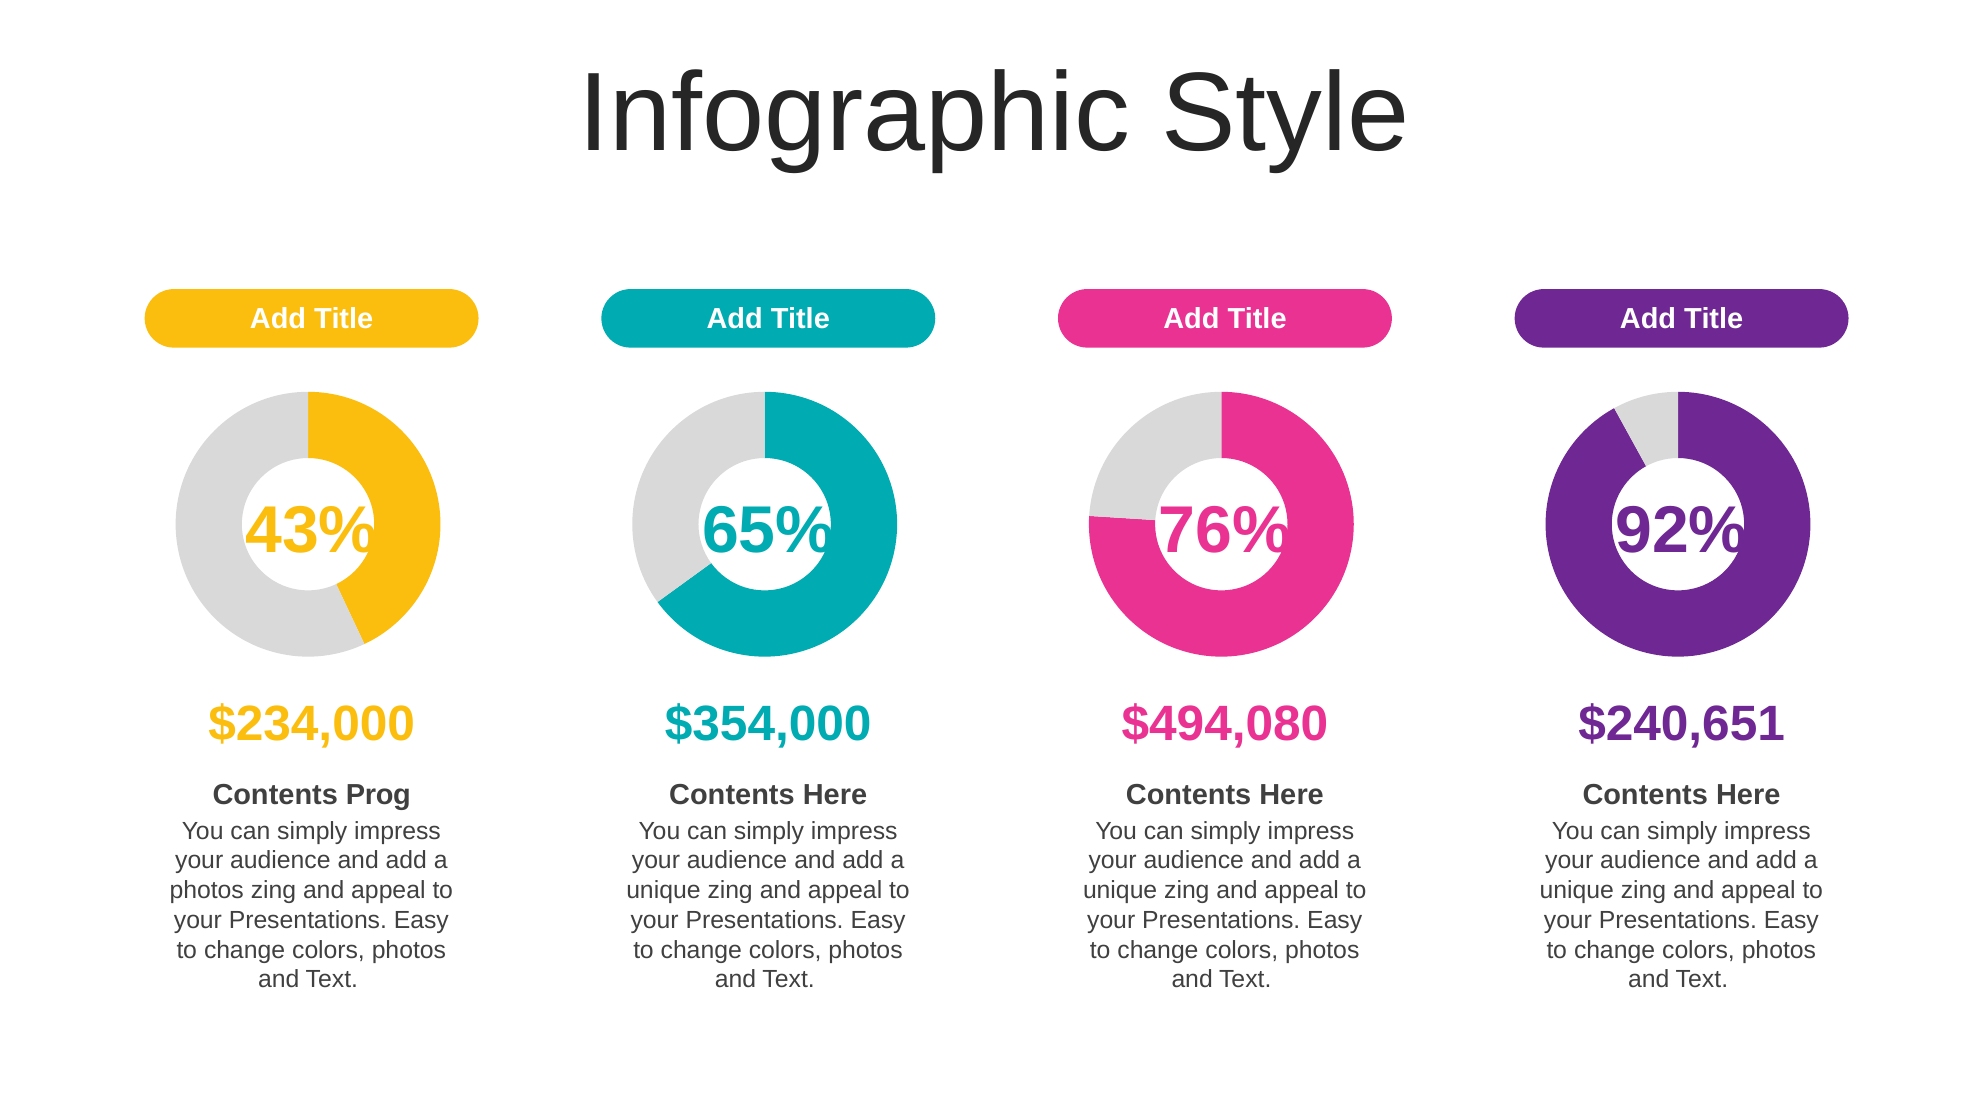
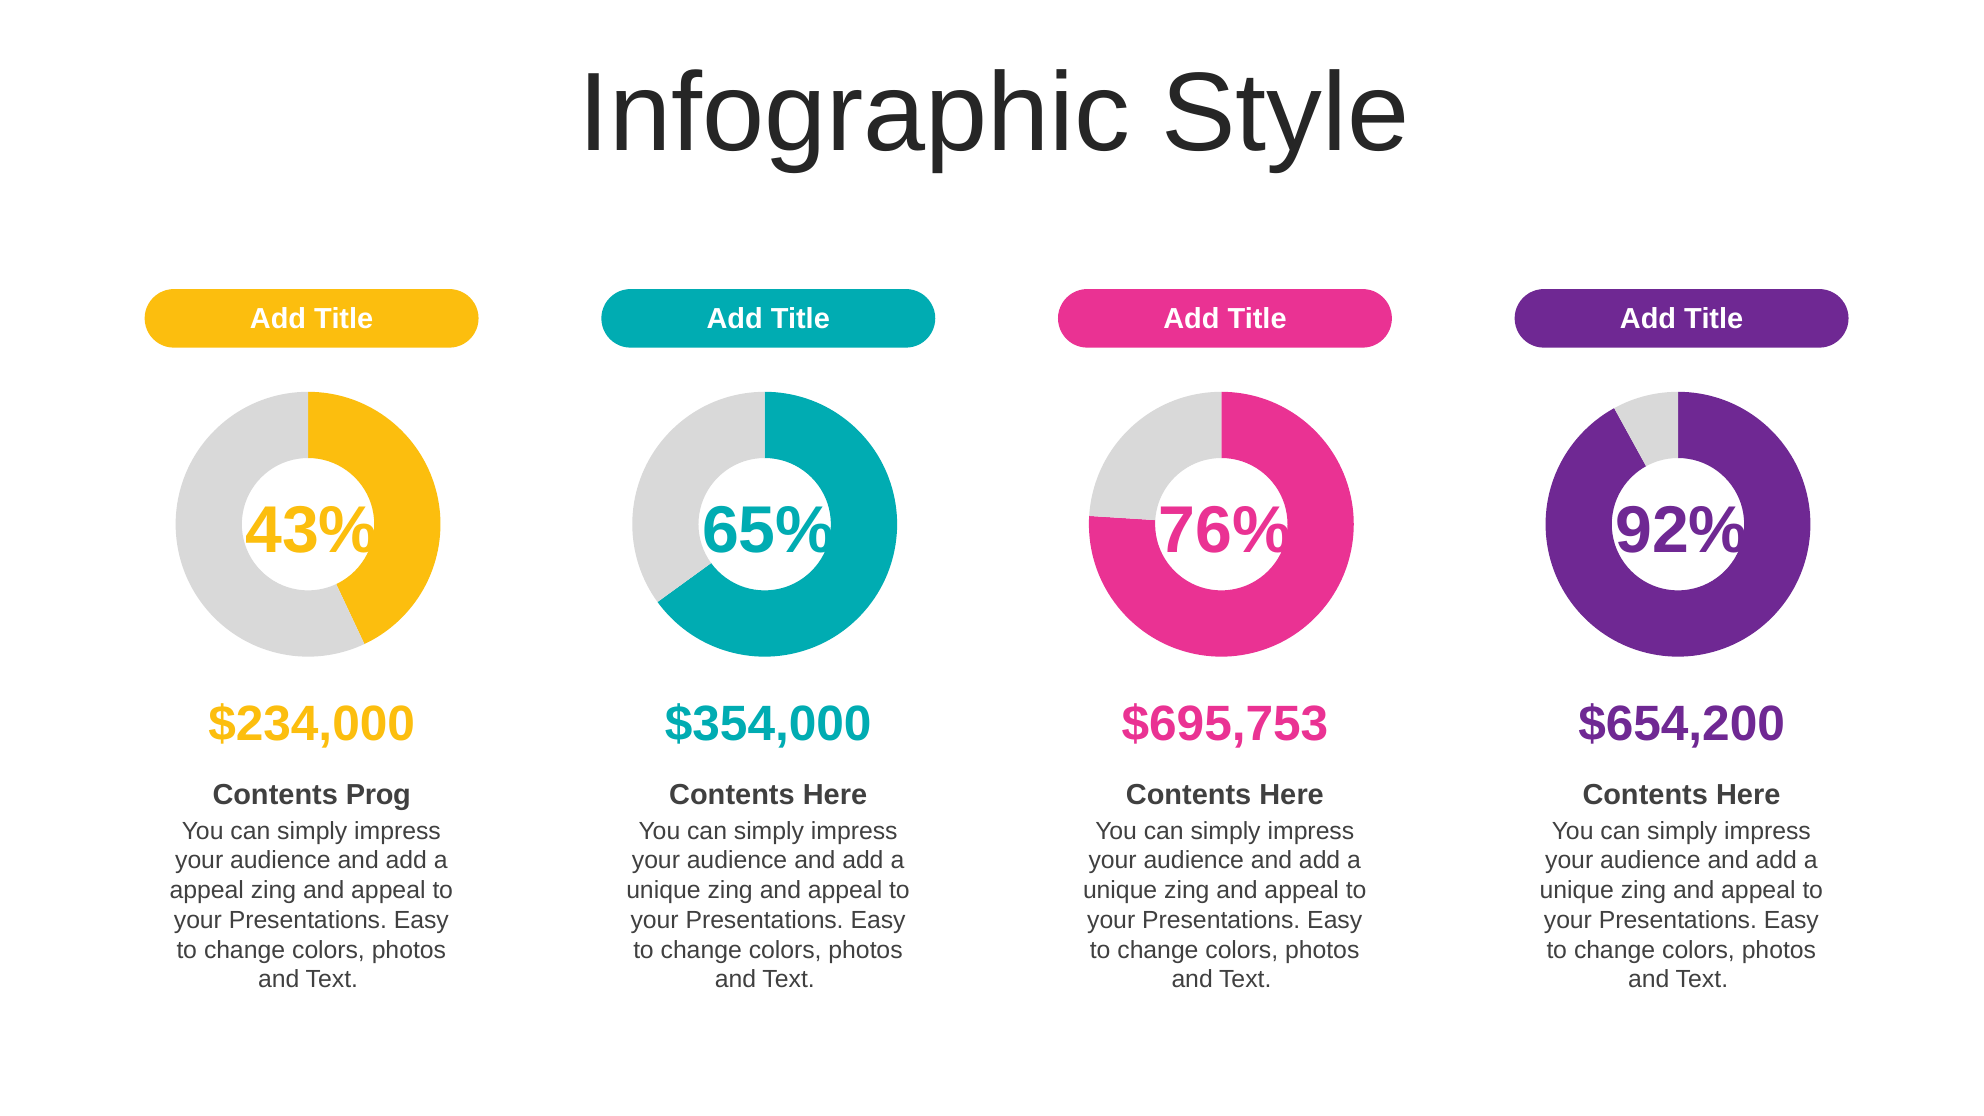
$494,080: $494,080 -> $695,753
$240,651: $240,651 -> $654,200
photos at (207, 890): photos -> appeal
